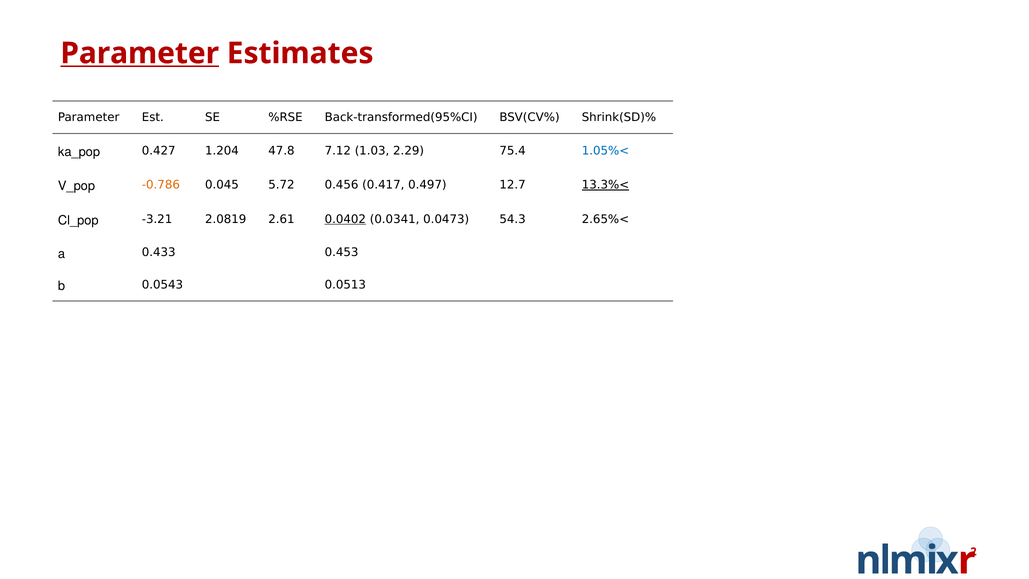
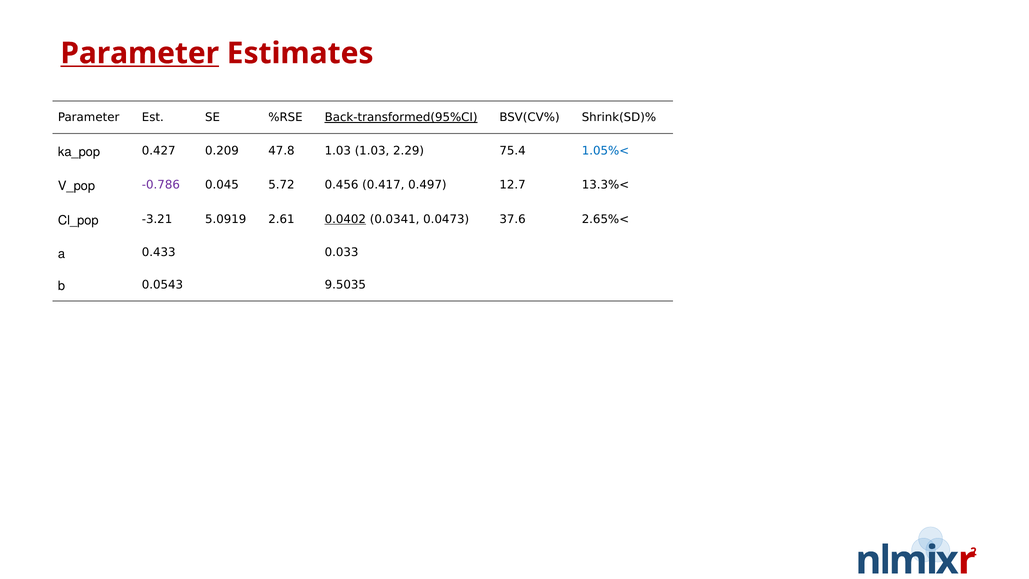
Back-transformed(95%CI underline: none -> present
1.204: 1.204 -> 0.209
47.8 7.12: 7.12 -> 1.03
-0.786 colour: orange -> purple
13.3%< underline: present -> none
2.0819: 2.0819 -> 5.0919
54.3: 54.3 -> 37.6
0.453: 0.453 -> 0.033
0.0513: 0.0513 -> 9.5035
